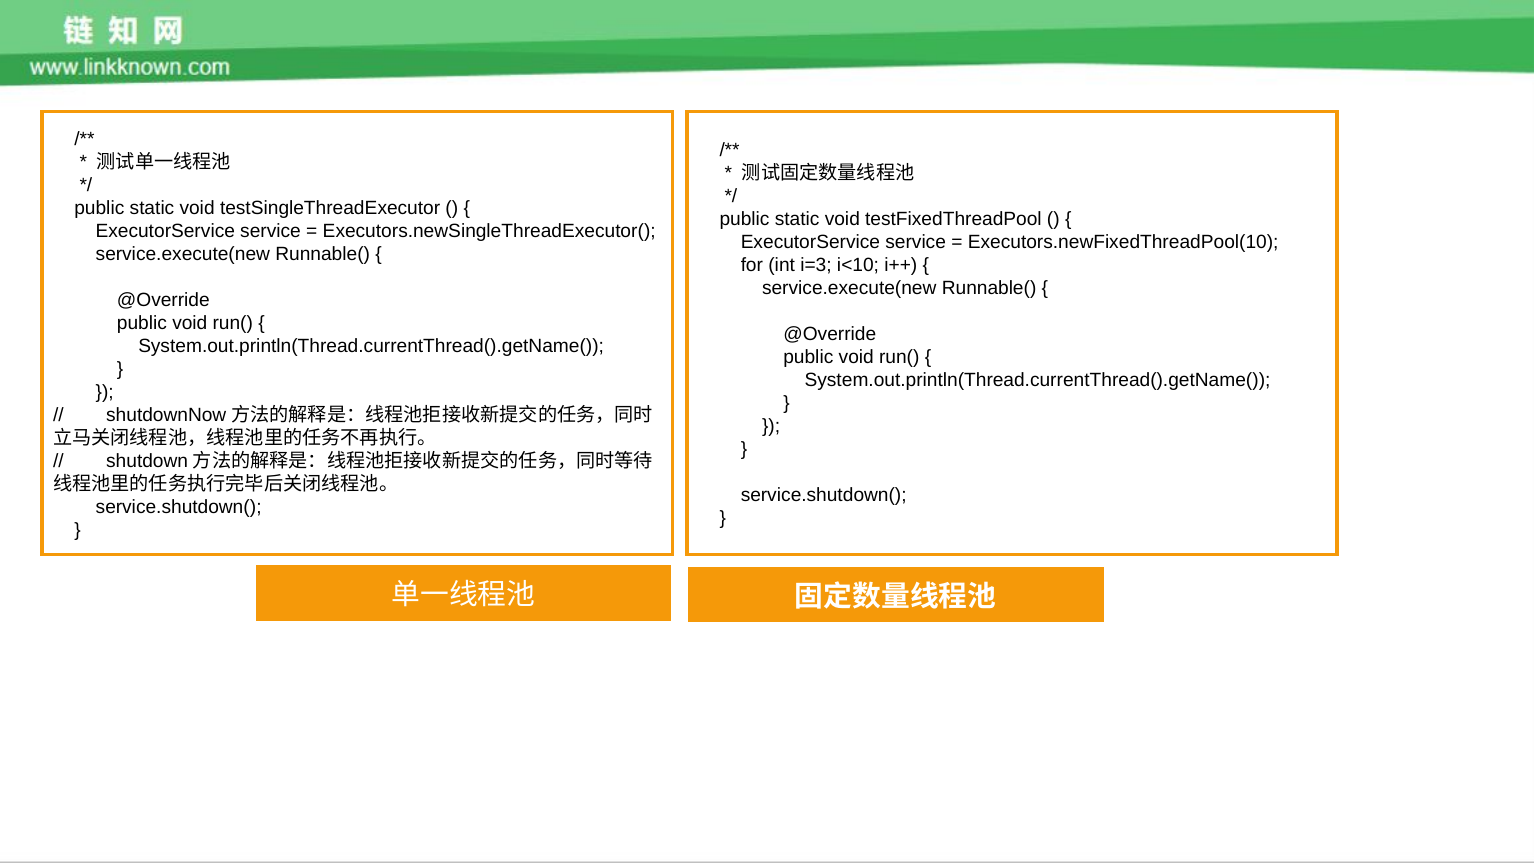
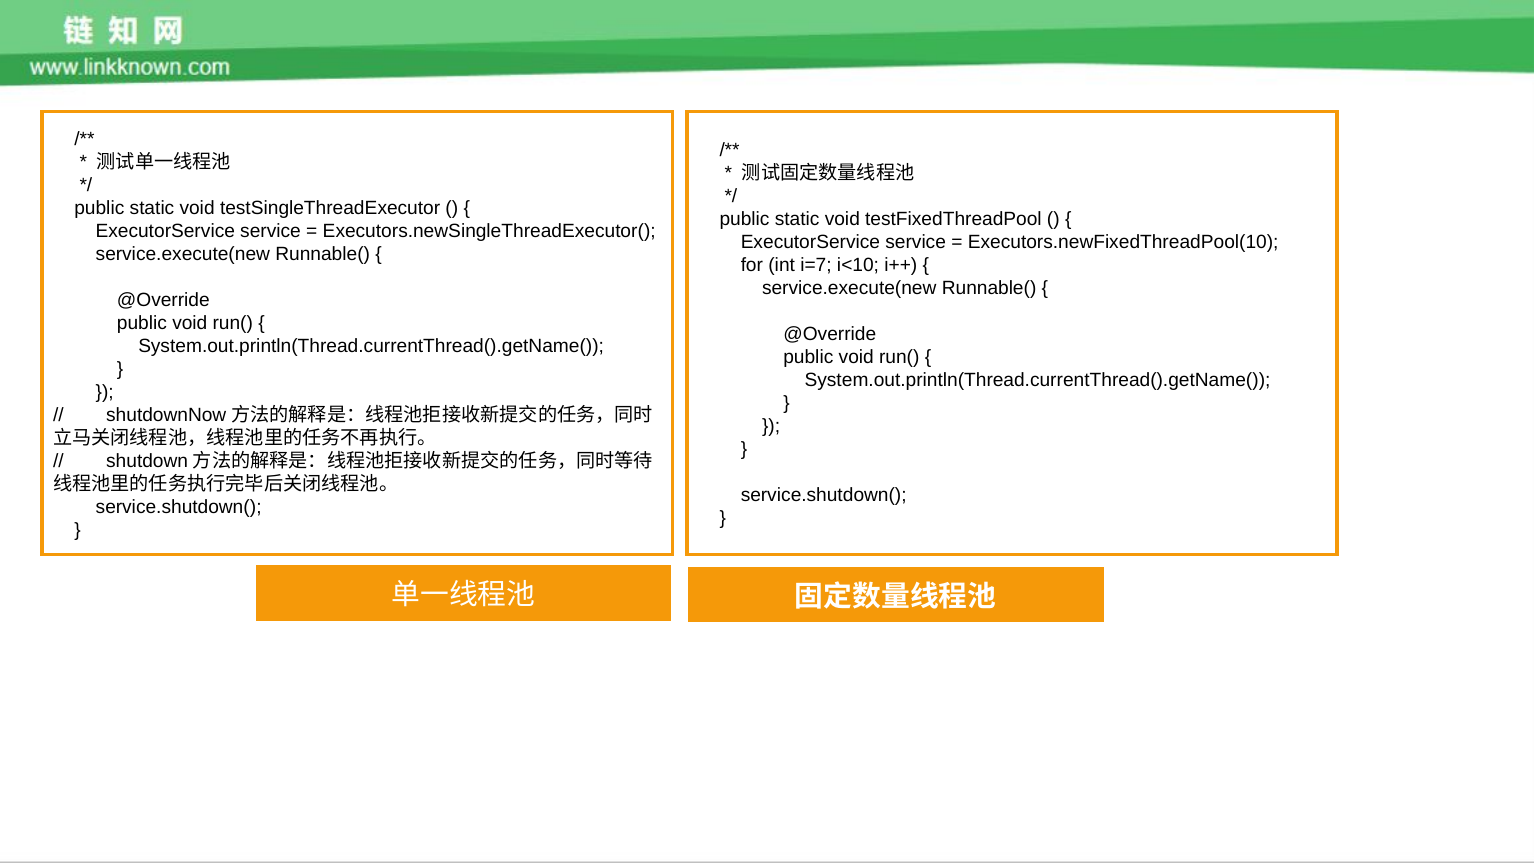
i=3: i=3 -> i=7
